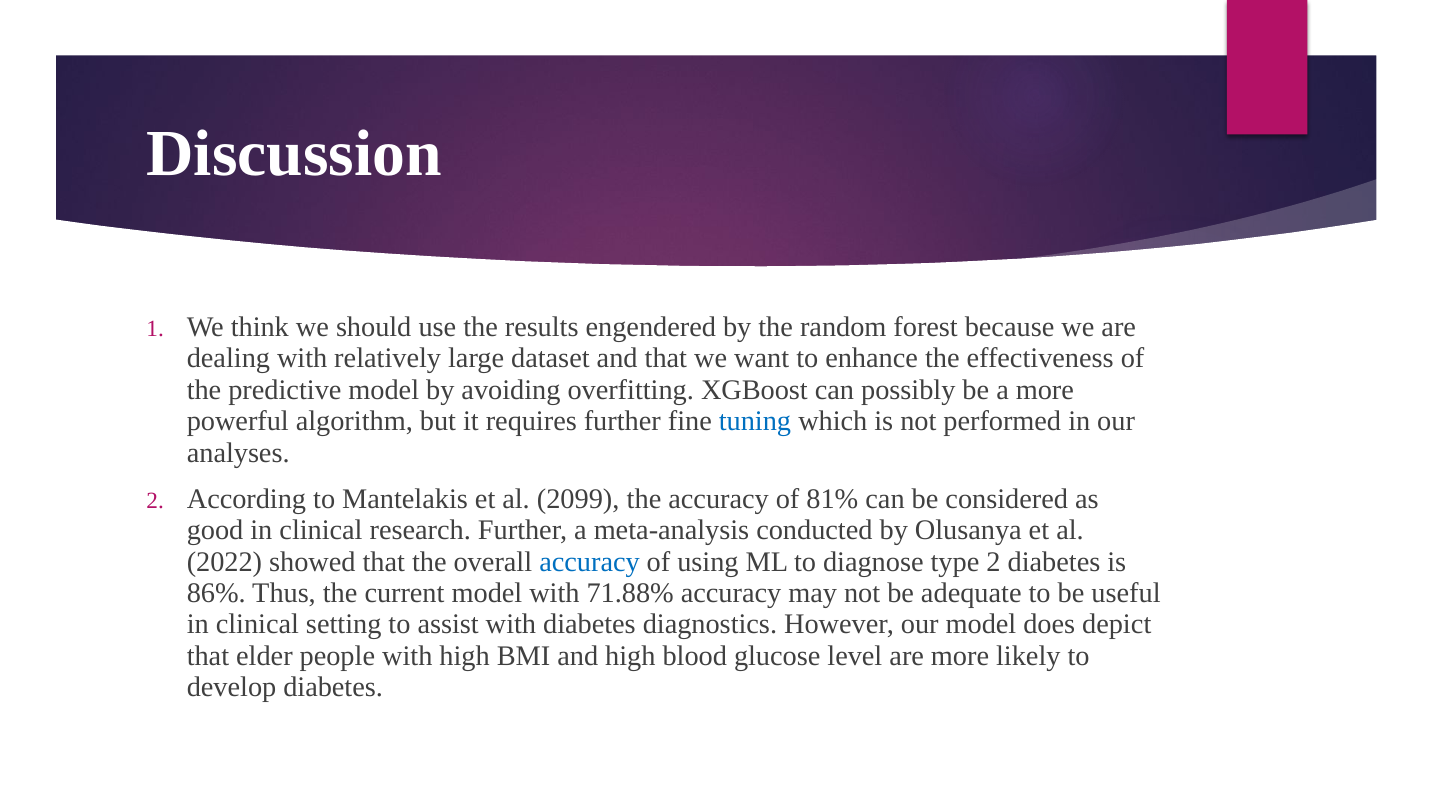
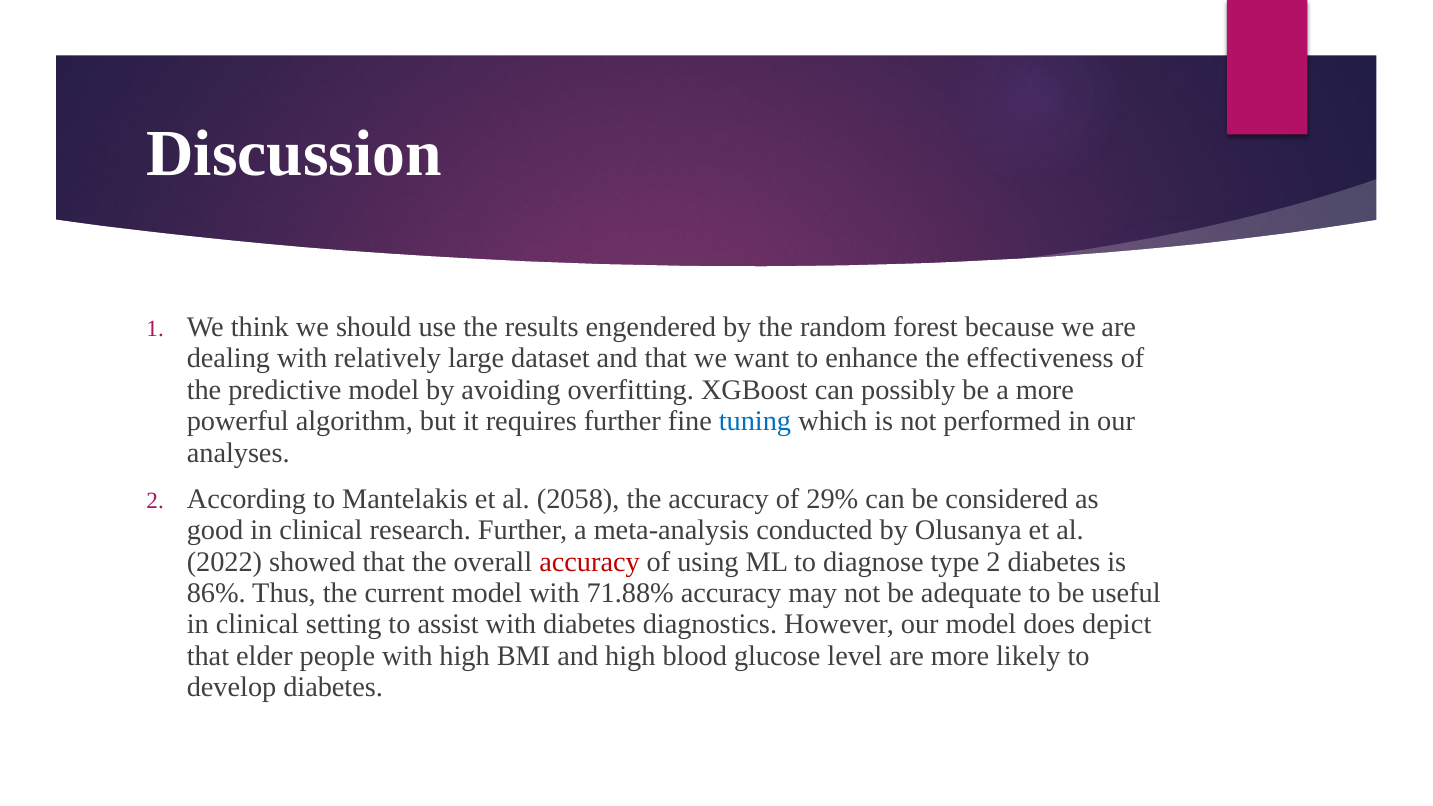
2099: 2099 -> 2058
81%: 81% -> 29%
accuracy at (590, 562) colour: blue -> red
